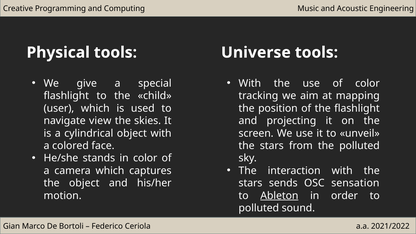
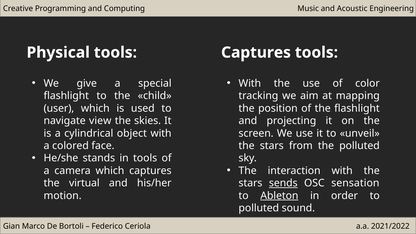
Universe at (256, 52): Universe -> Captures
in color: color -> tools
the object: object -> virtual
sends underline: none -> present
